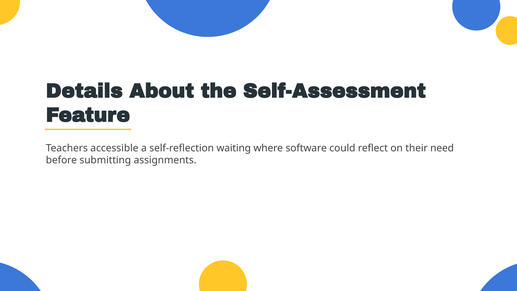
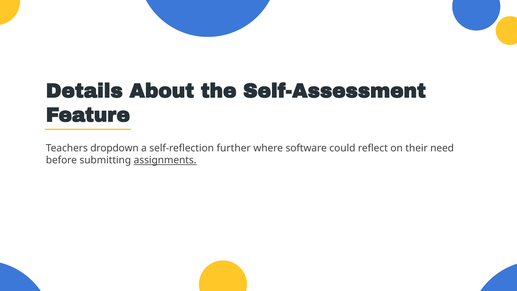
accessible: accessible -> dropdown
waiting: waiting -> further
assignments underline: none -> present
